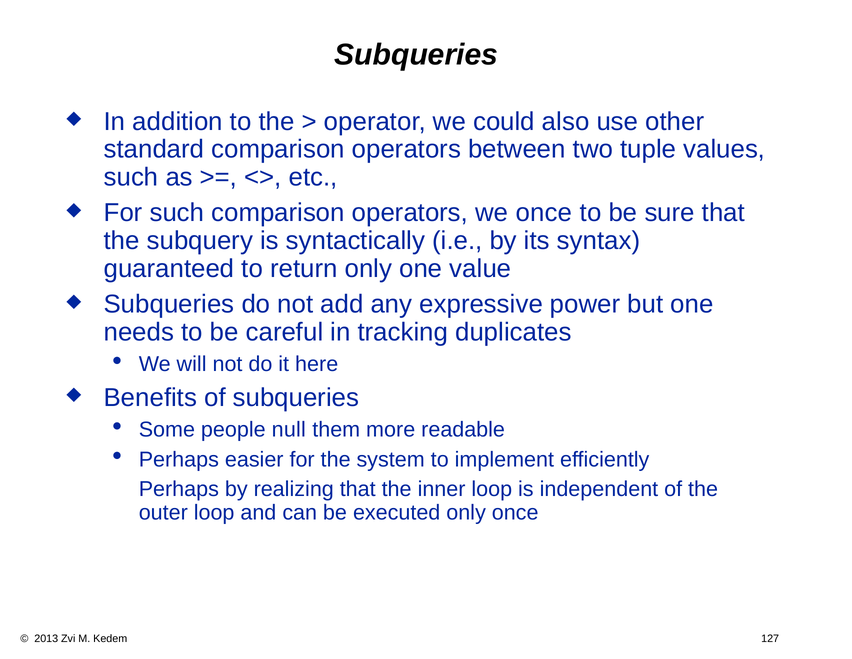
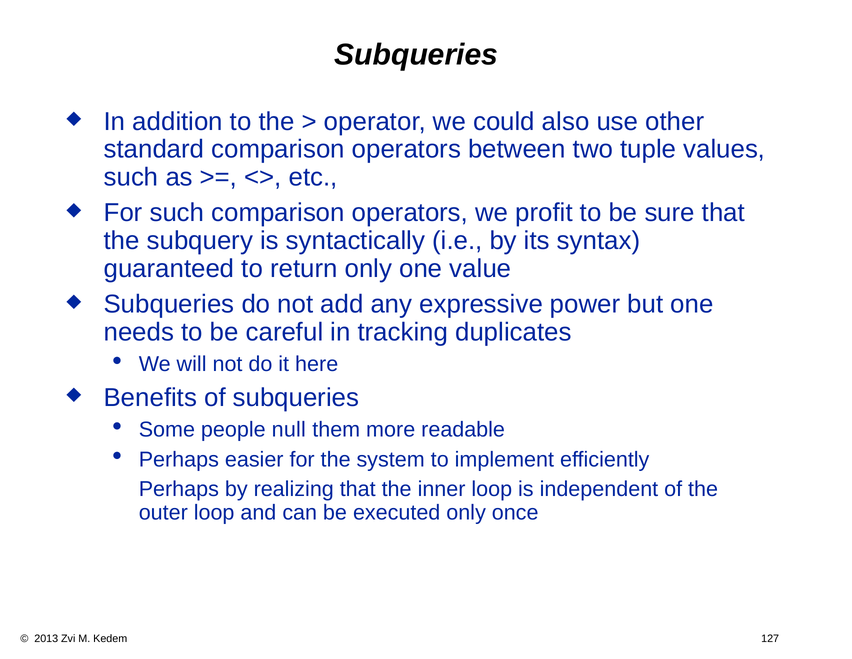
we once: once -> profit
